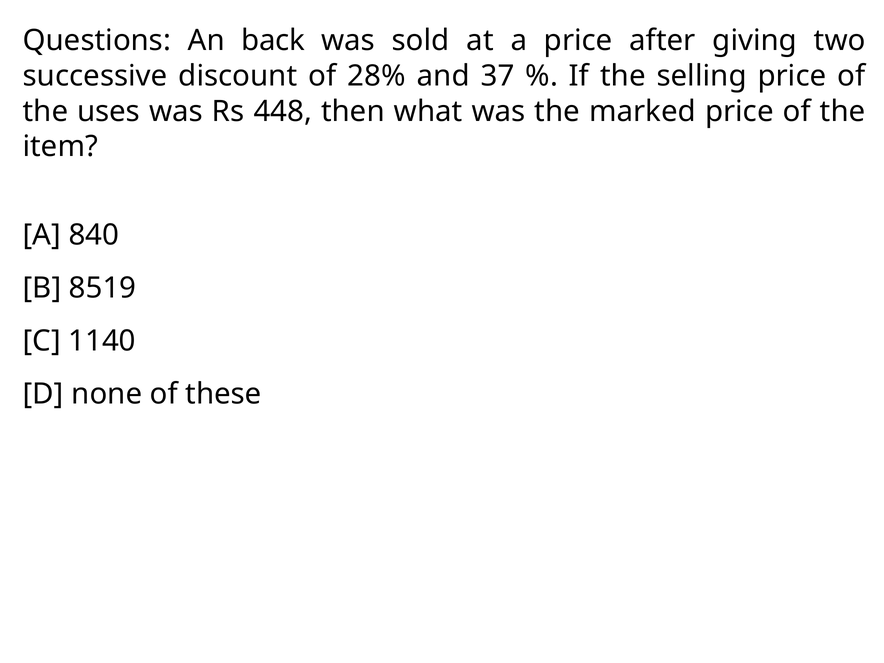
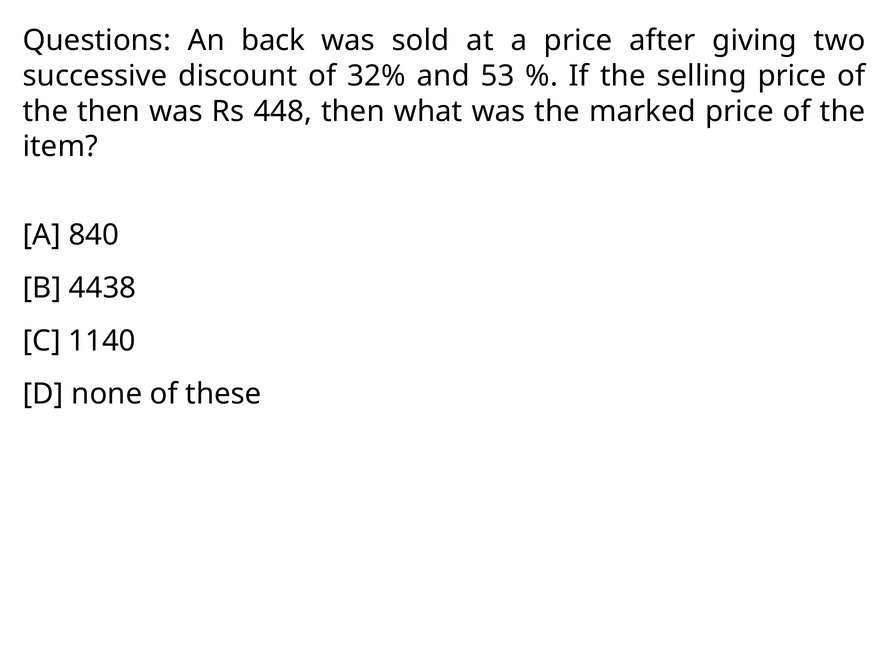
28%: 28% -> 32%
37: 37 -> 53
the uses: uses -> then
8519: 8519 -> 4438
